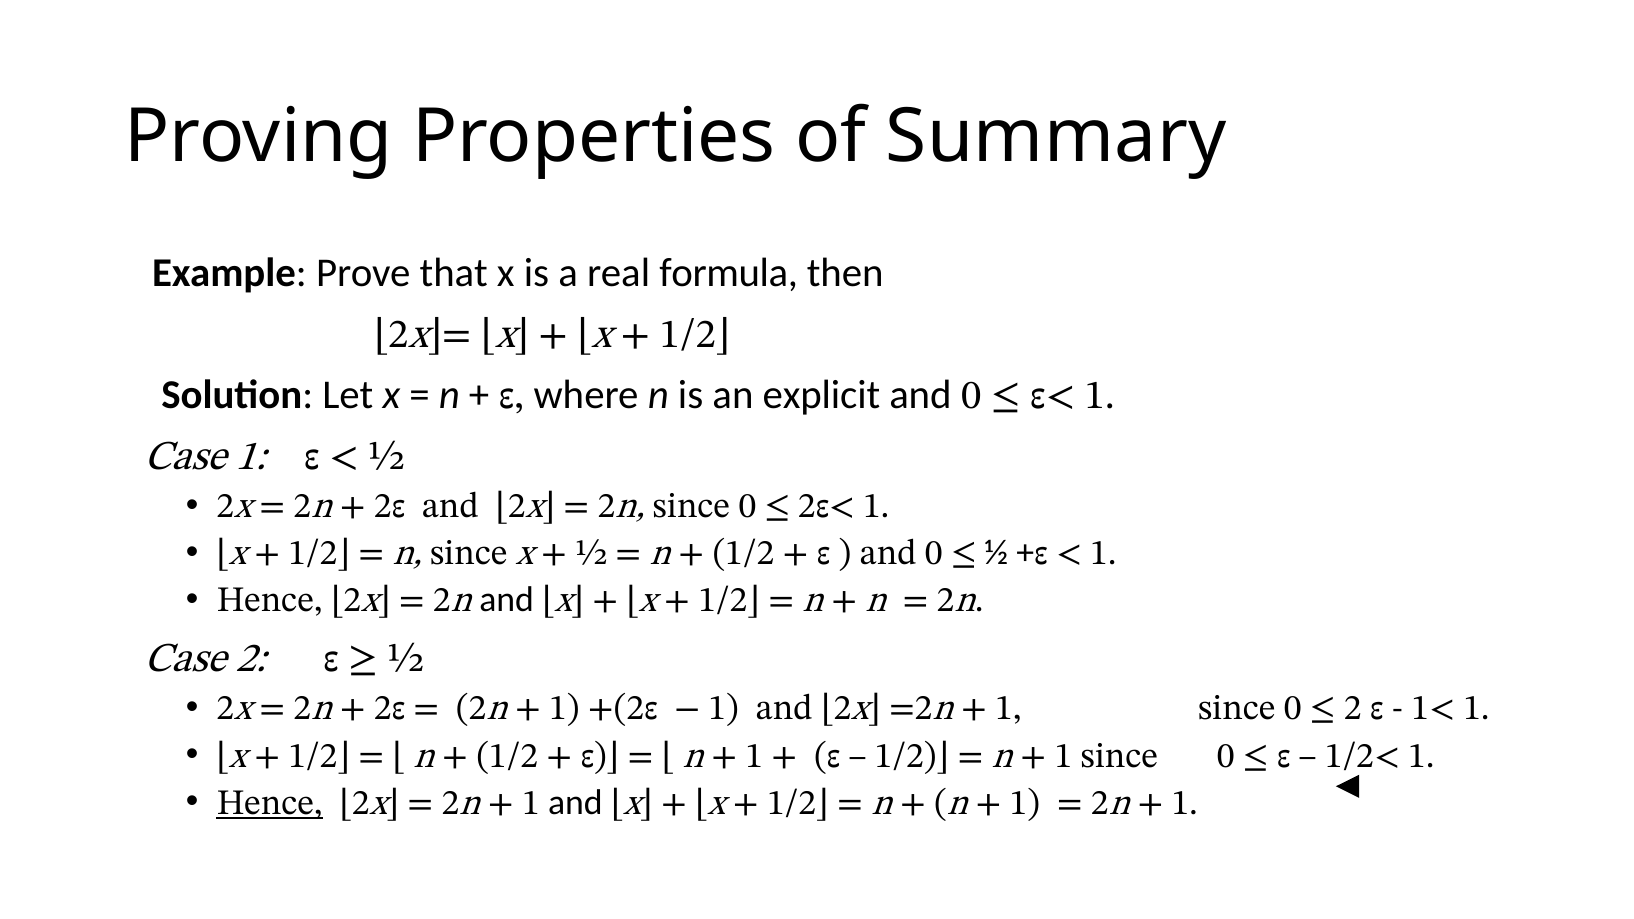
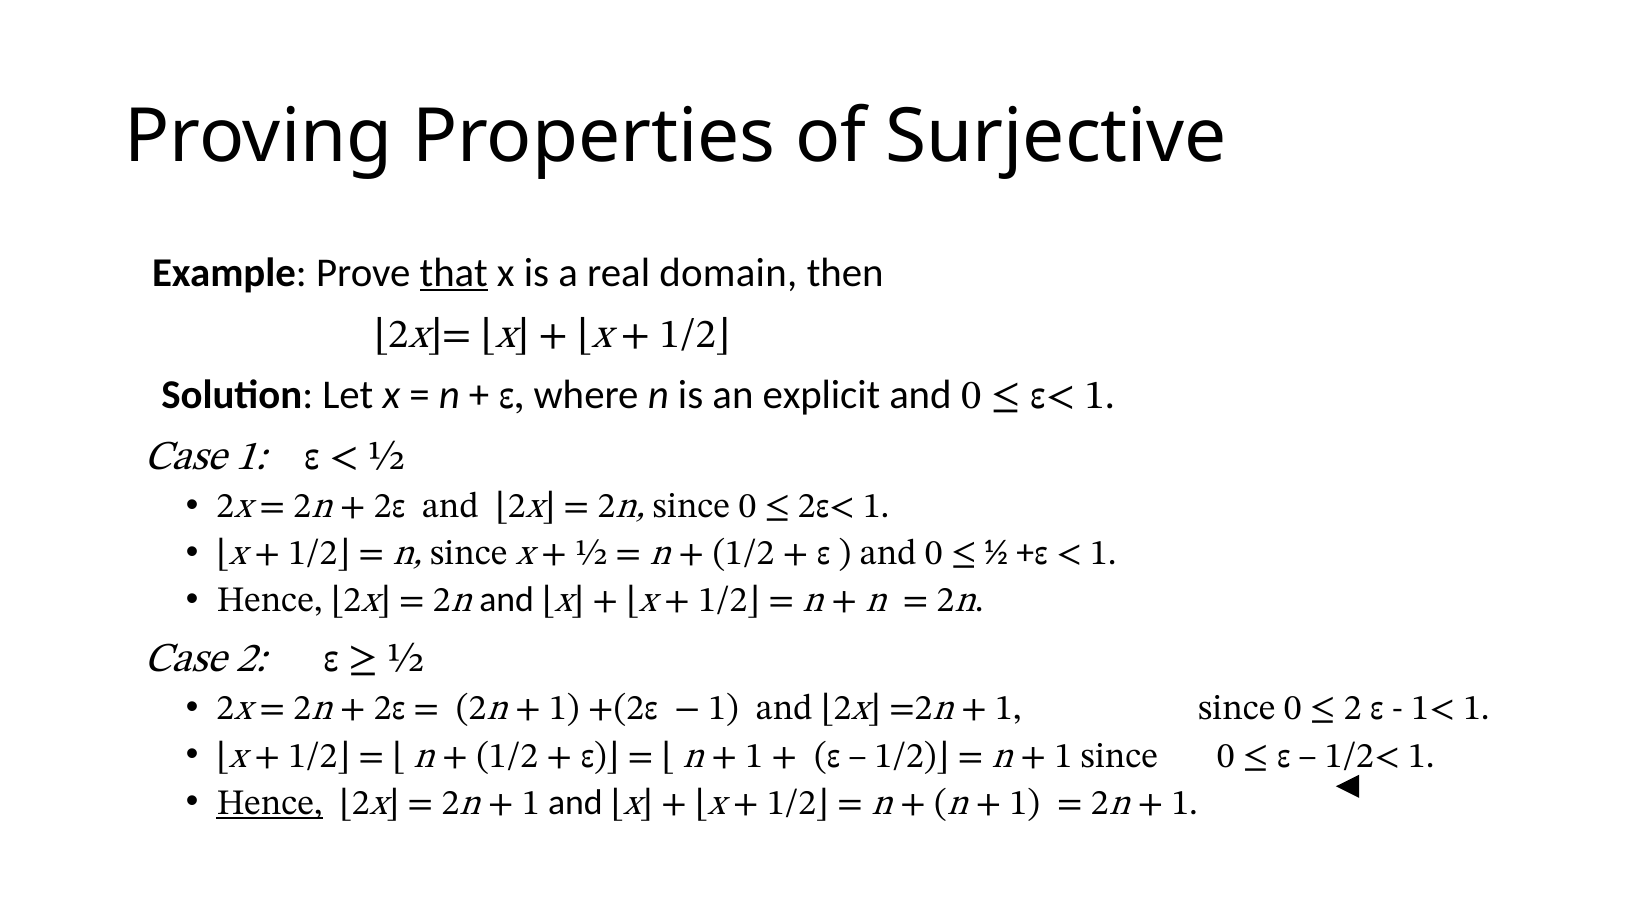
Summary: Summary -> Surjective
that underline: none -> present
formula: formula -> domain
